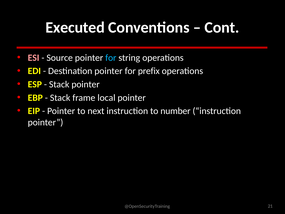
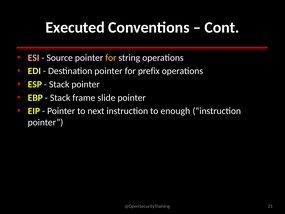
for at (111, 58) colour: light blue -> yellow
local: local -> slide
number: number -> enough
